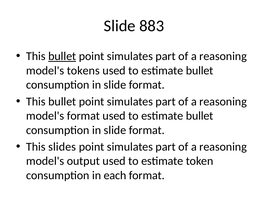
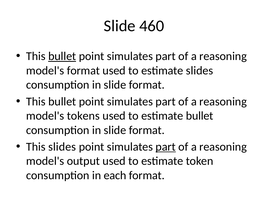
883: 883 -> 460
model's tokens: tokens -> format
bullet at (200, 71): bullet -> slides
model's format: format -> tokens
part at (166, 147) underline: none -> present
